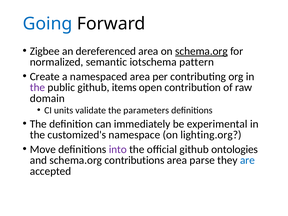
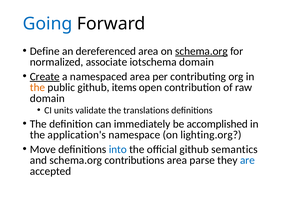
Zigbee: Zigbee -> Define
semantic: semantic -> associate
iotschema pattern: pattern -> domain
Create underline: none -> present
the at (37, 87) colour: purple -> orange
parameters: parameters -> translations
experimental: experimental -> accomplished
customized's: customized's -> application's
into colour: purple -> blue
ontologies: ontologies -> semantics
